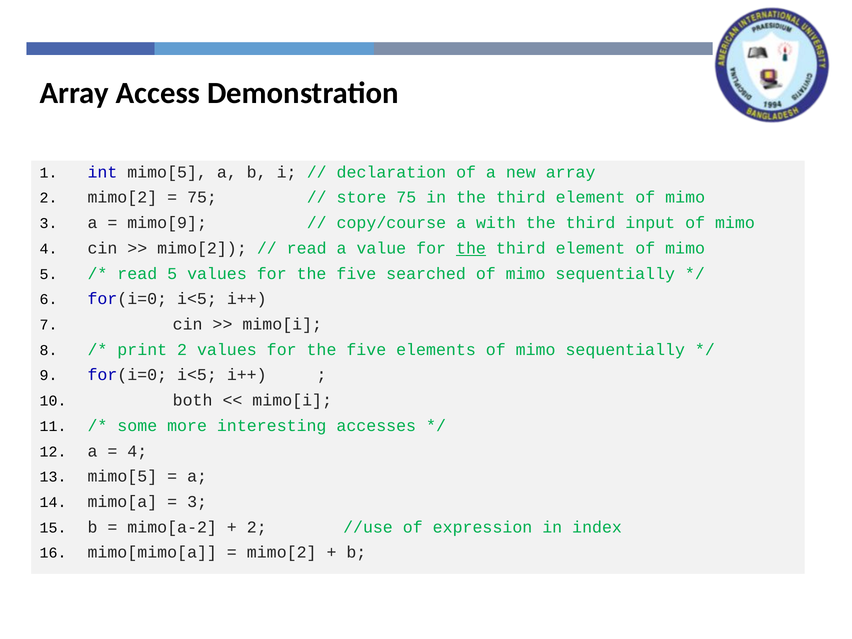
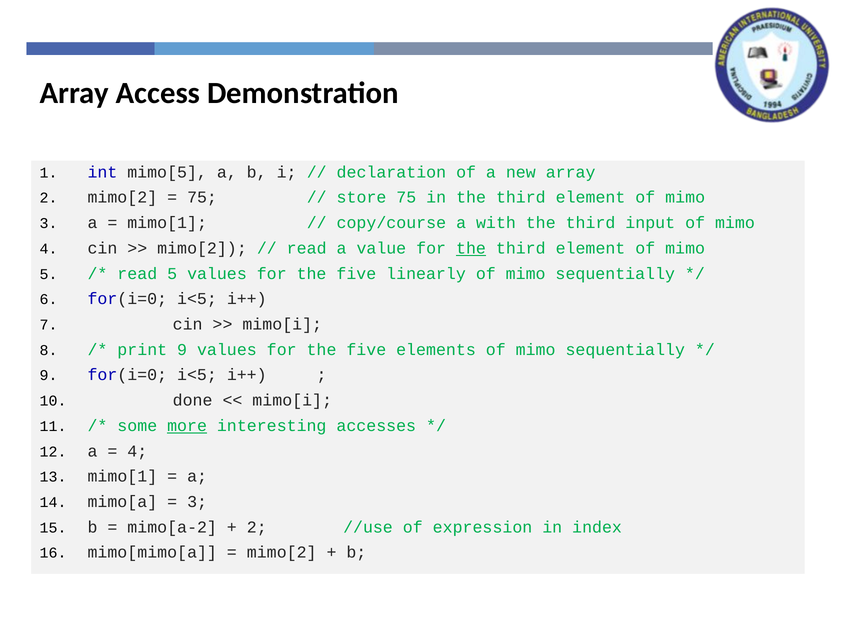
mimo[9 at (167, 223): mimo[9 -> mimo[1
searched: searched -> linearly
print 2: 2 -> 9
both: both -> done
more underline: none -> present
mimo[5 at (122, 476): mimo[5 -> mimo[1
